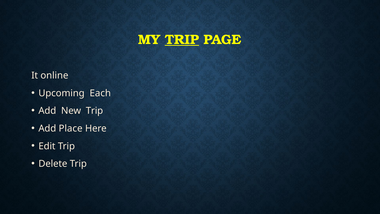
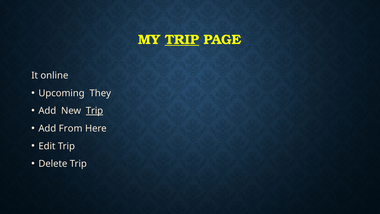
Each: Each -> They
Trip at (94, 111) underline: none -> present
Place: Place -> From
